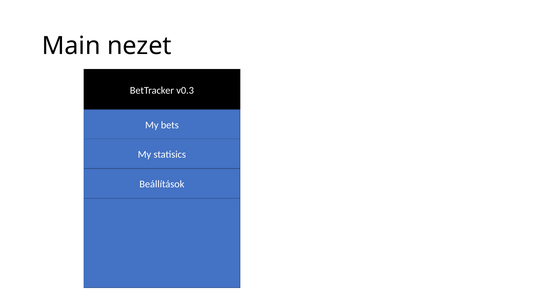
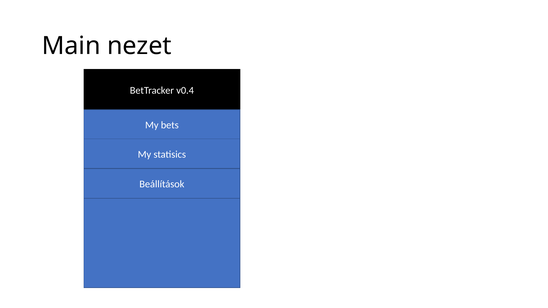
v0.3: v0.3 -> v0.4
